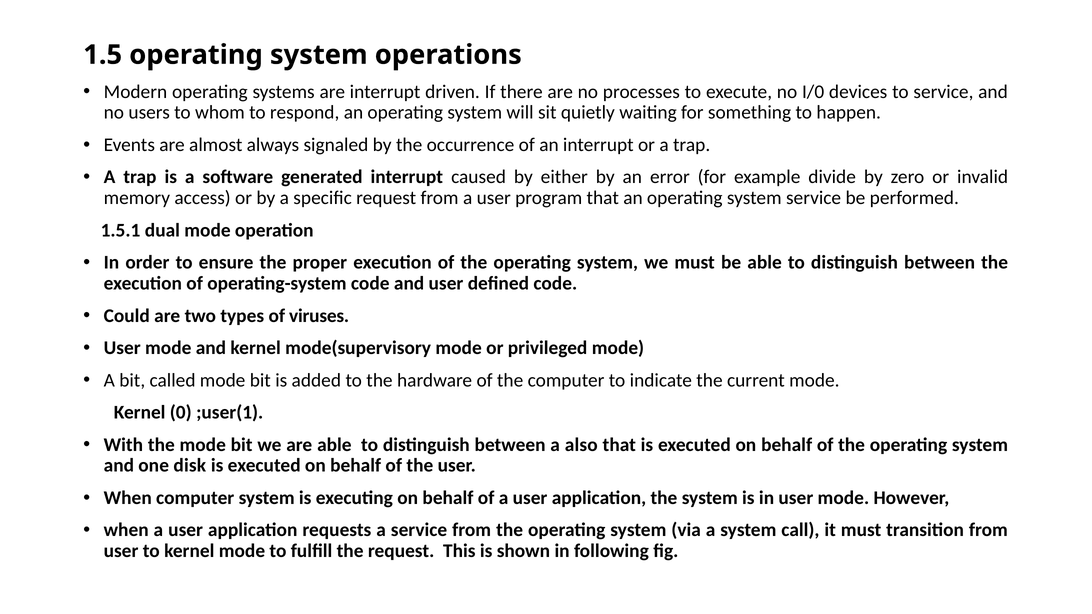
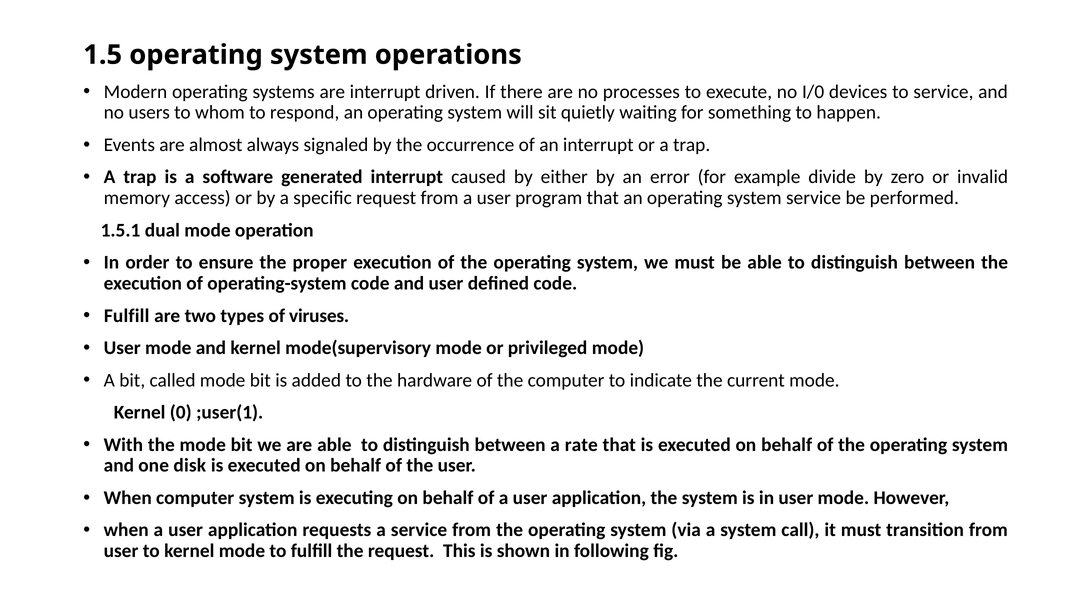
Could at (127, 316): Could -> Fulfill
also: also -> rate
